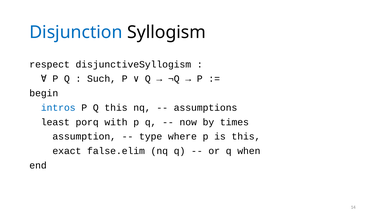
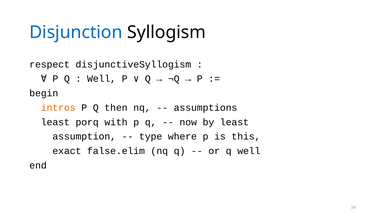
Such at (102, 79): Such -> Well
intros colour: blue -> orange
Q this: this -> then
by times: times -> least
q when: when -> well
